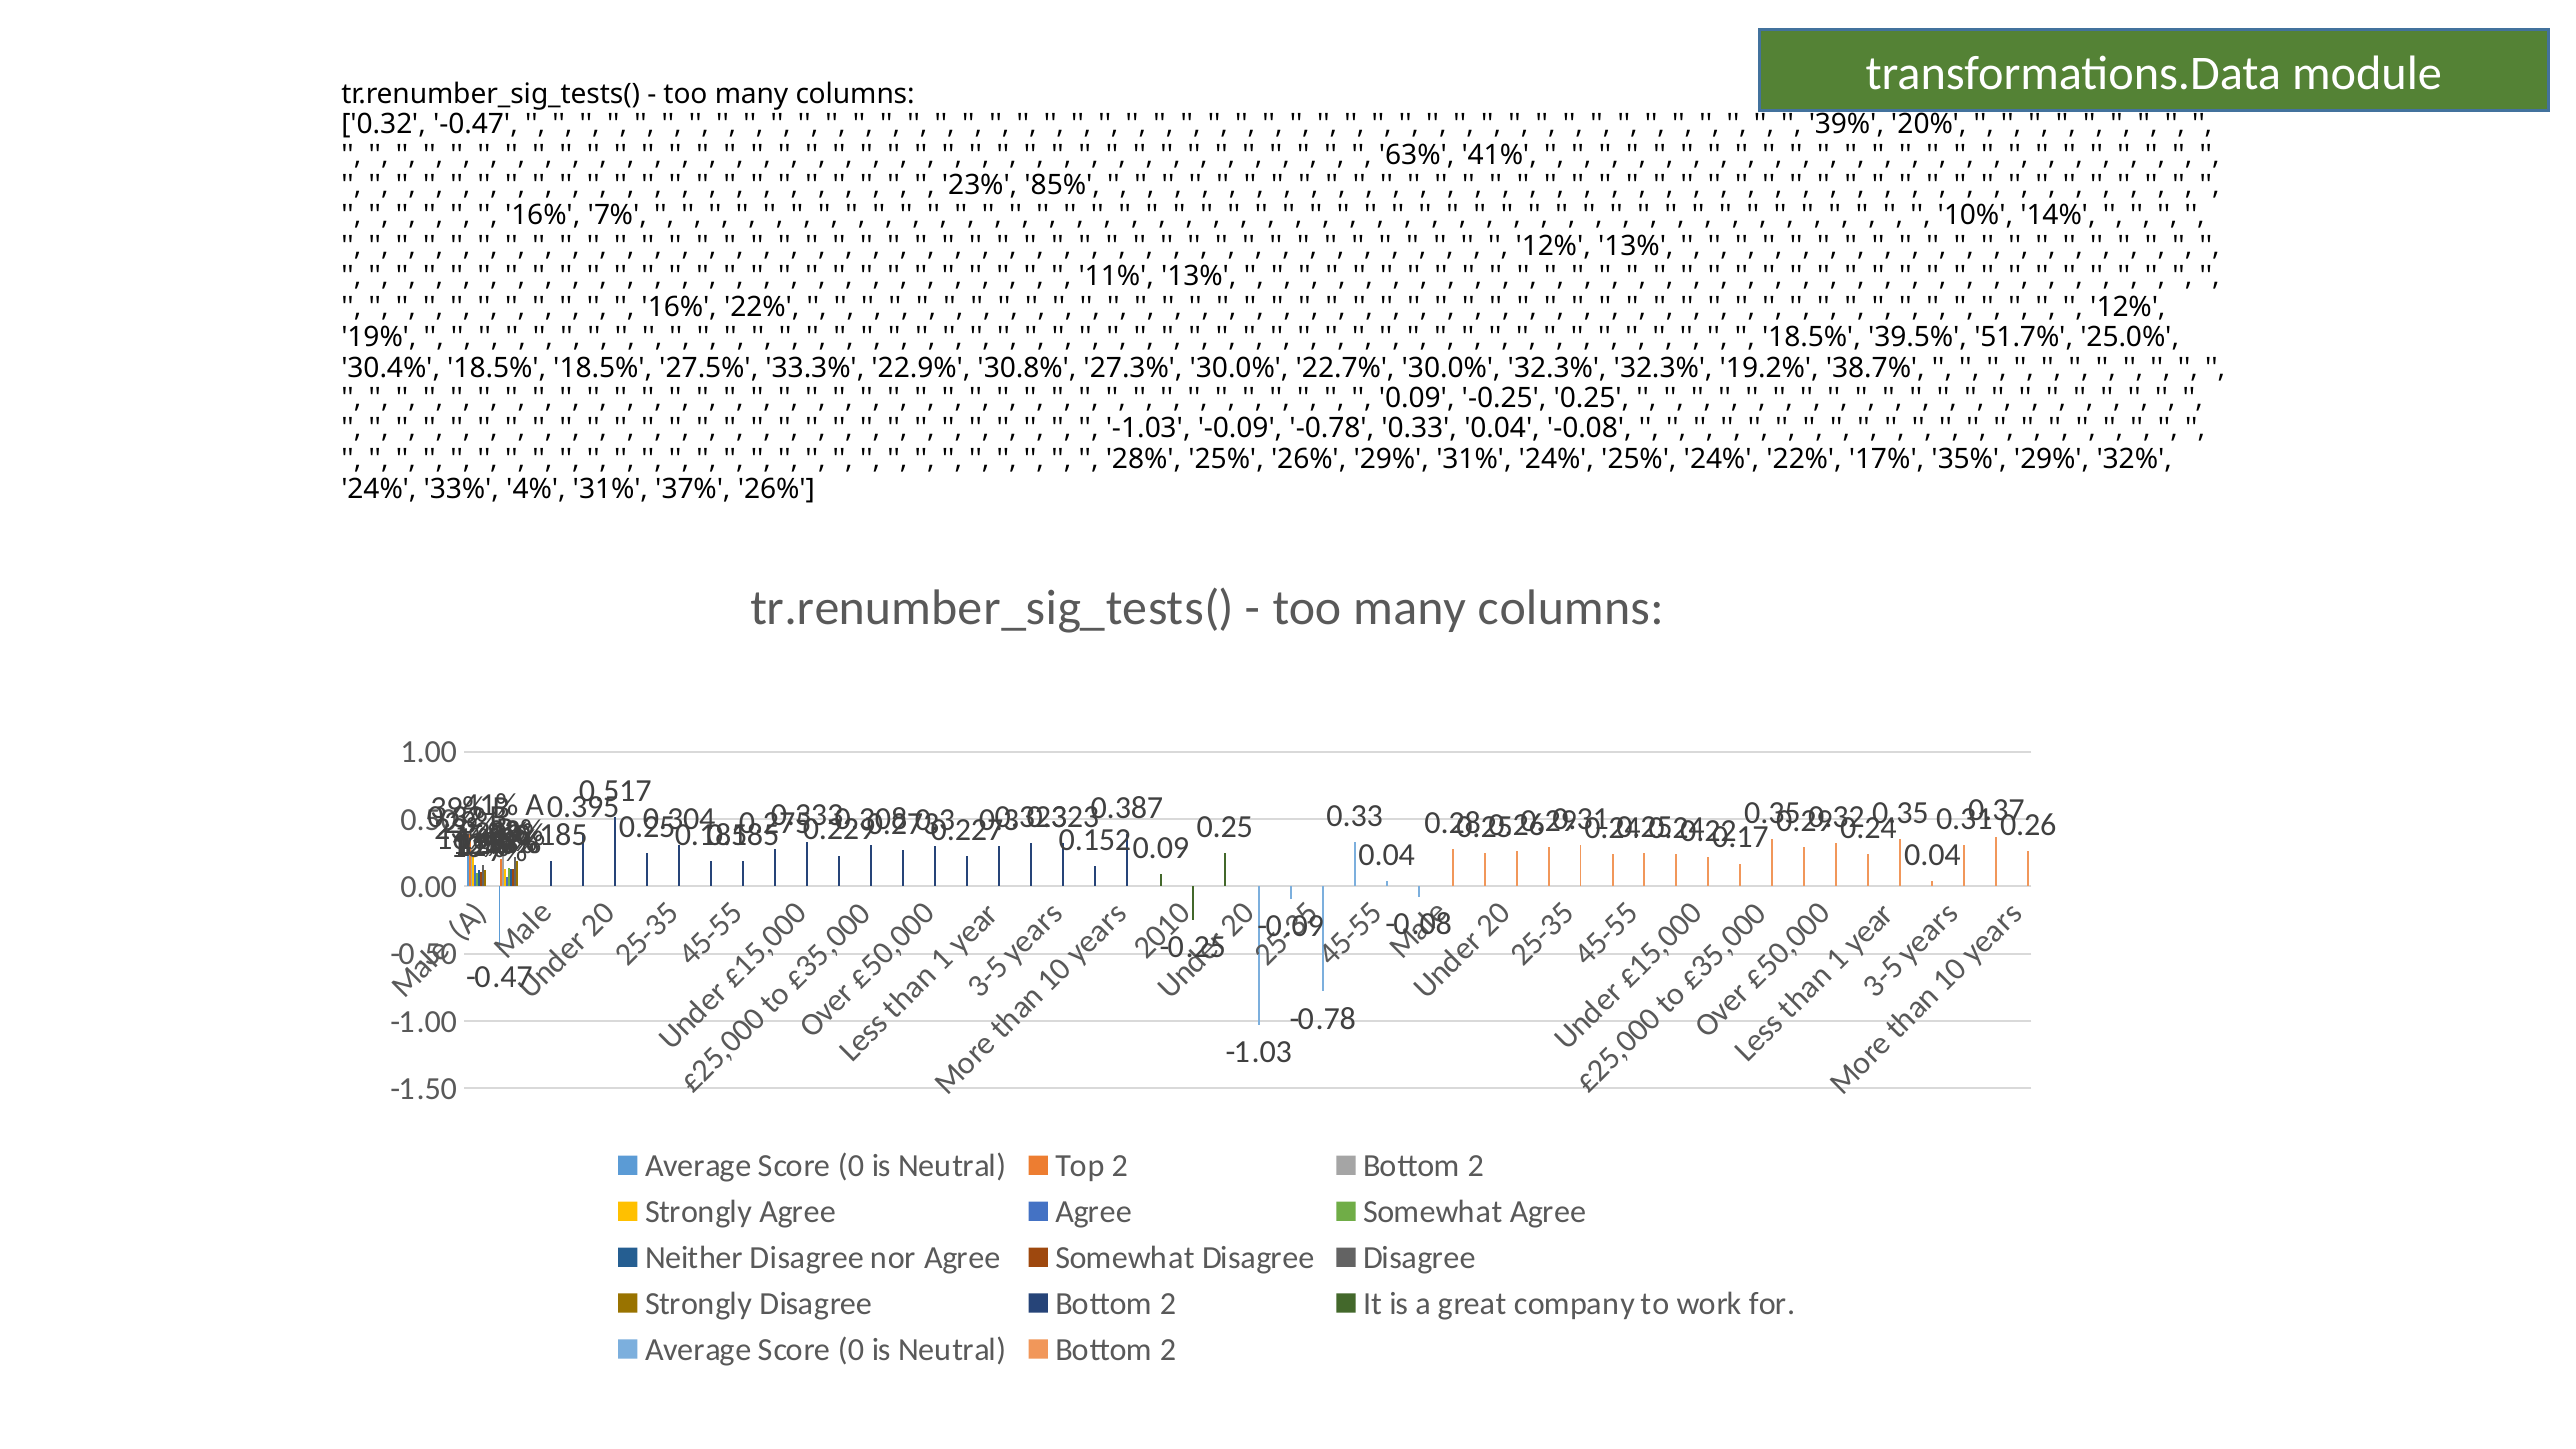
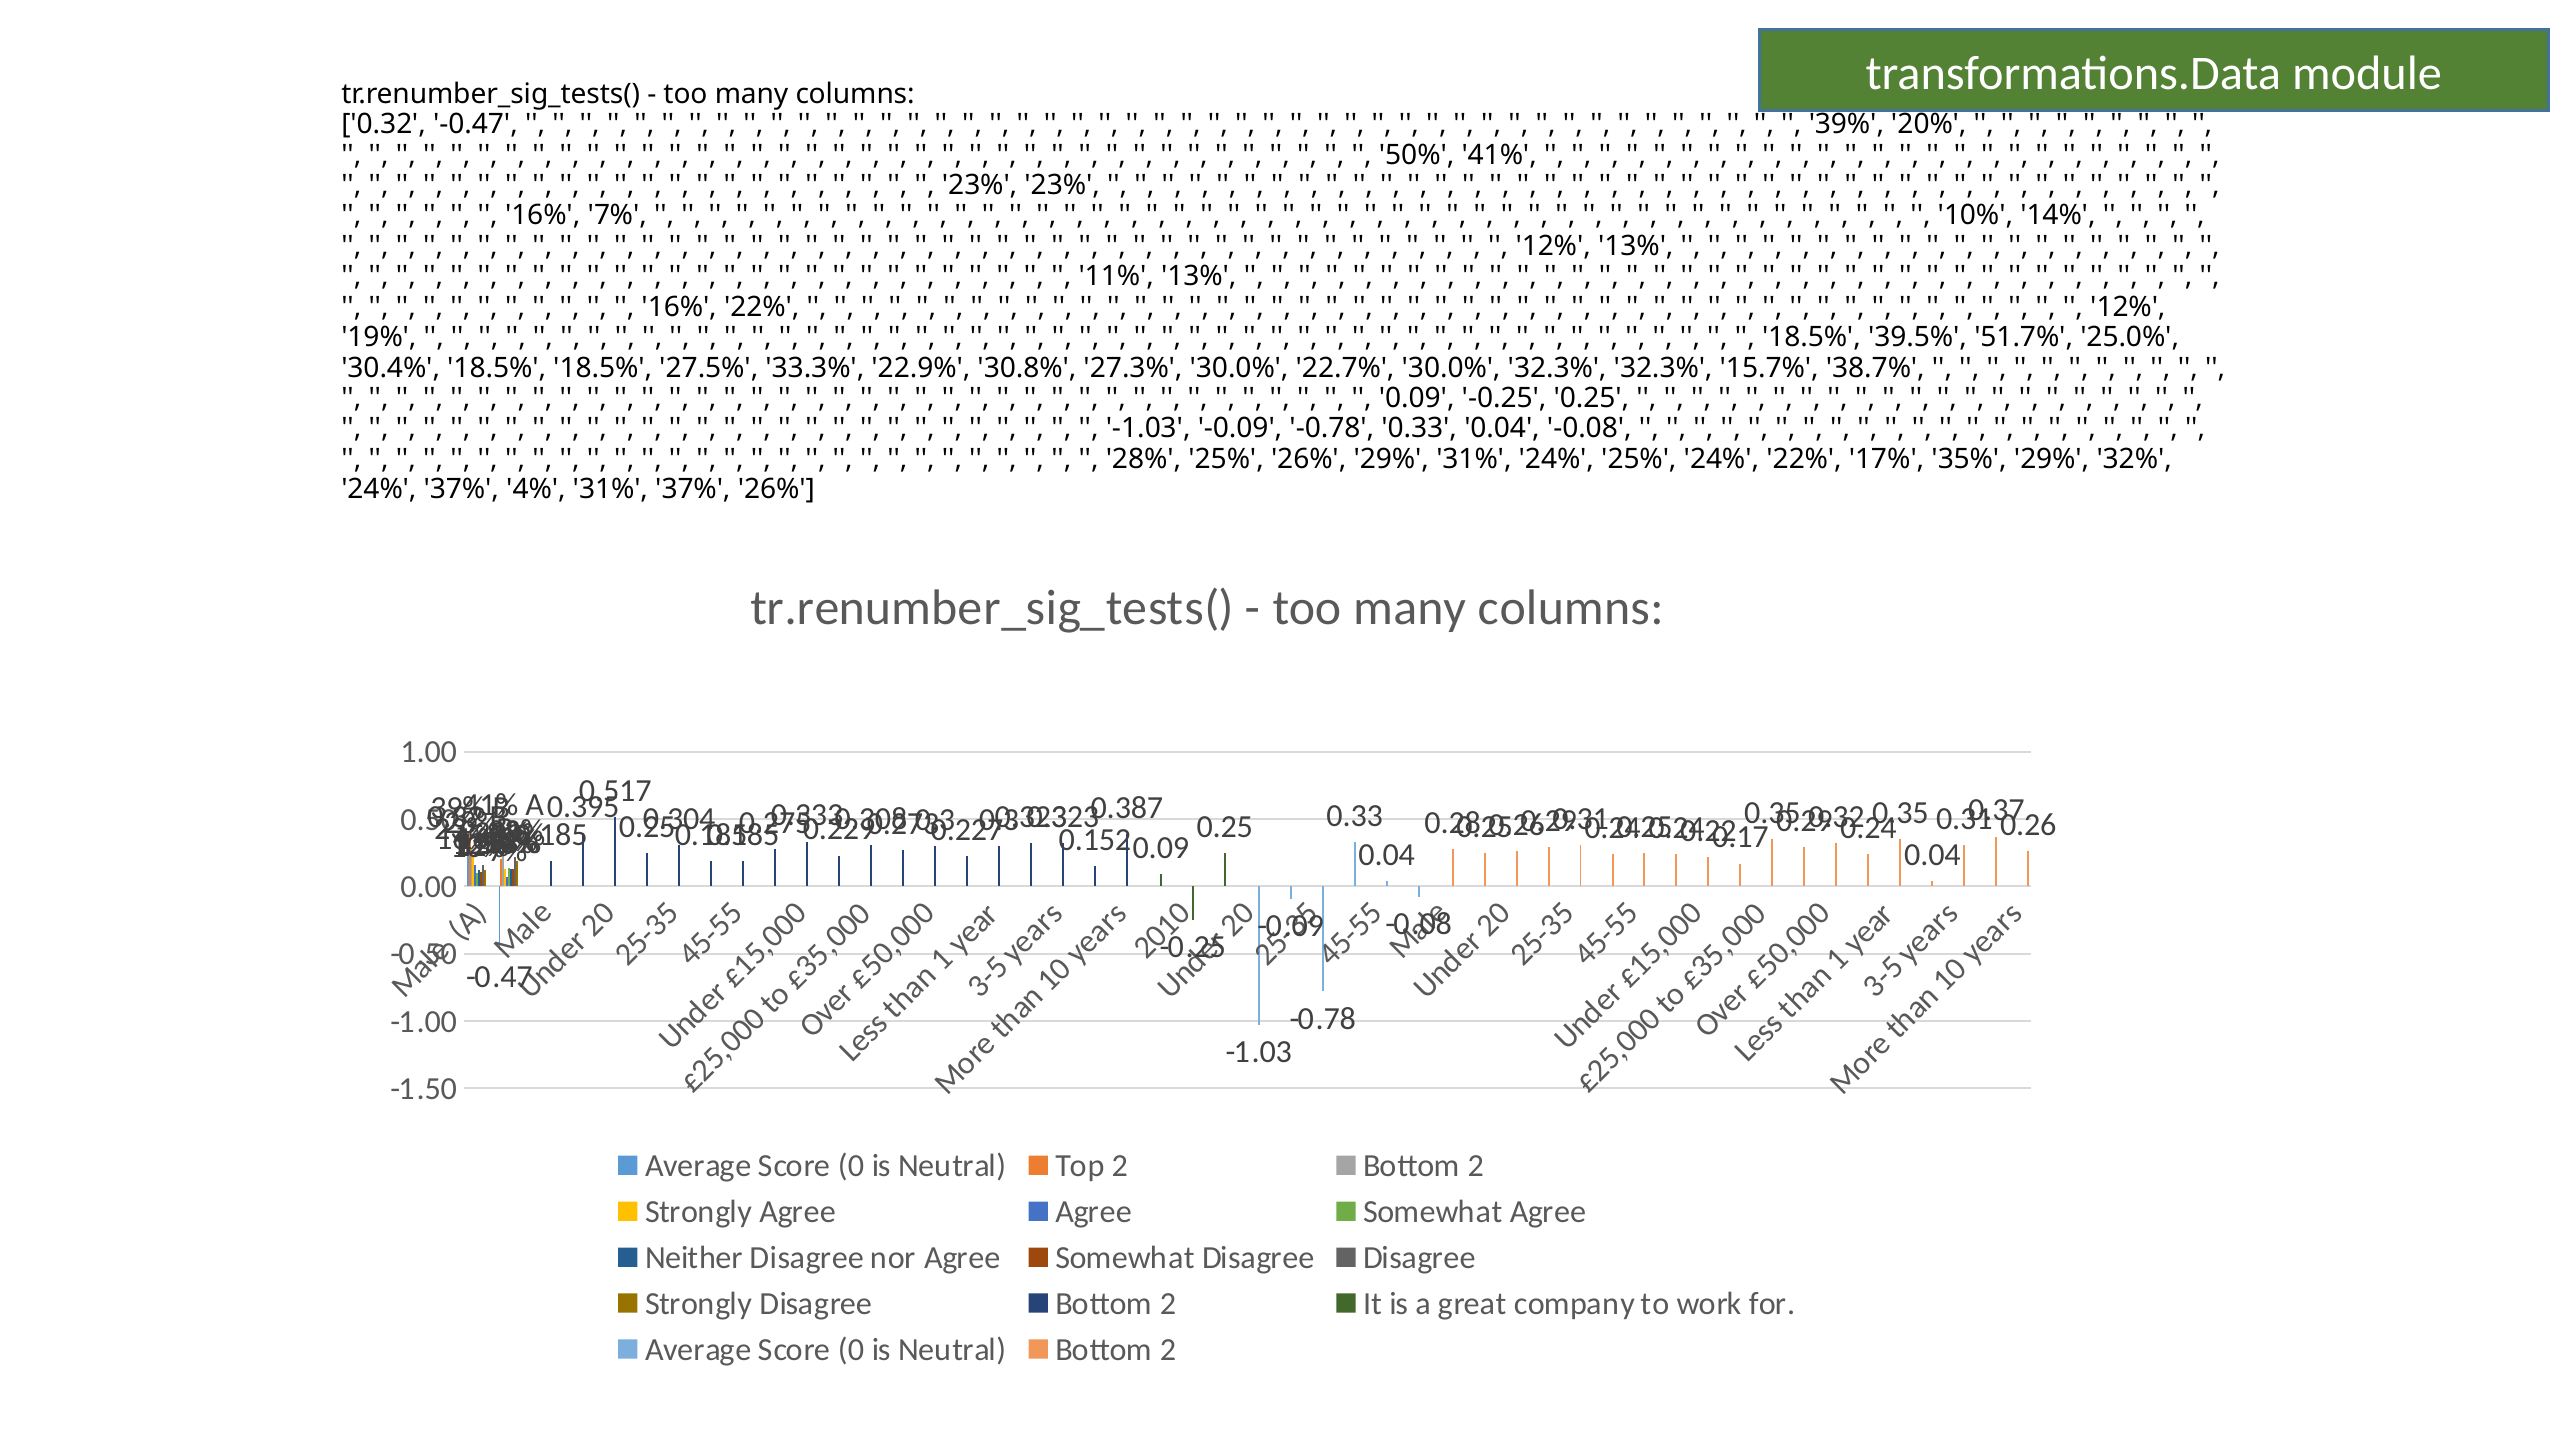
63%: 63% -> 50%
23% 85%: 85% -> 23%
19.2%: 19.2% -> 15.7%
24% 33%: 33% -> 37%
